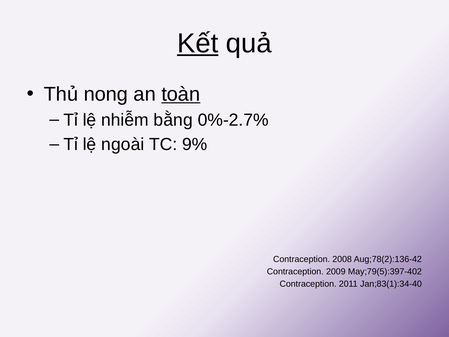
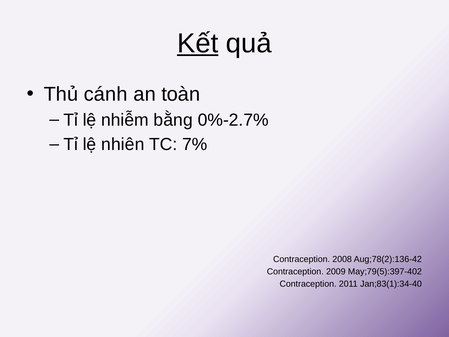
nong: nong -> cánh
toàn underline: present -> none
ngoài: ngoài -> nhiên
9%: 9% -> 7%
